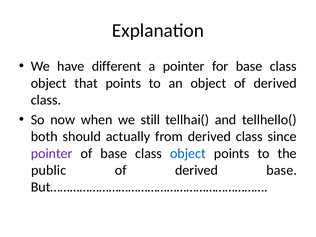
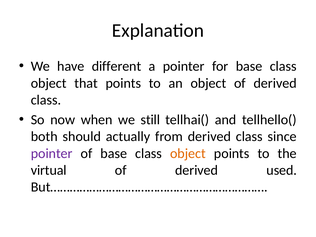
object at (188, 153) colour: blue -> orange
public: public -> virtual
derived base: base -> used
